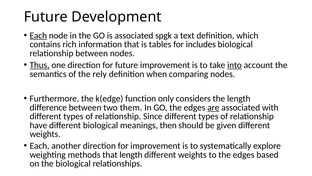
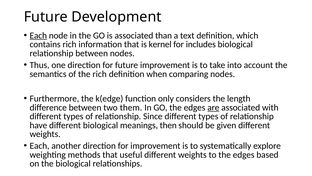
spgk: spgk -> than
tables: tables -> kernel
Thus underline: present -> none
into underline: present -> none
the rely: rely -> rich
that length: length -> useful
